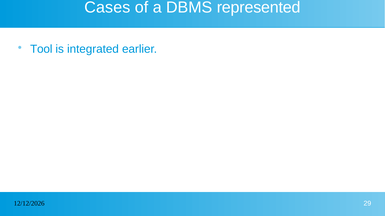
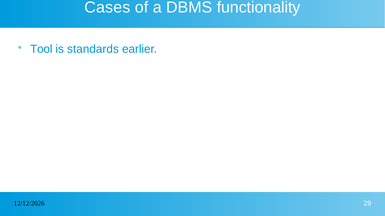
represented: represented -> functionality
integrated: integrated -> standards
